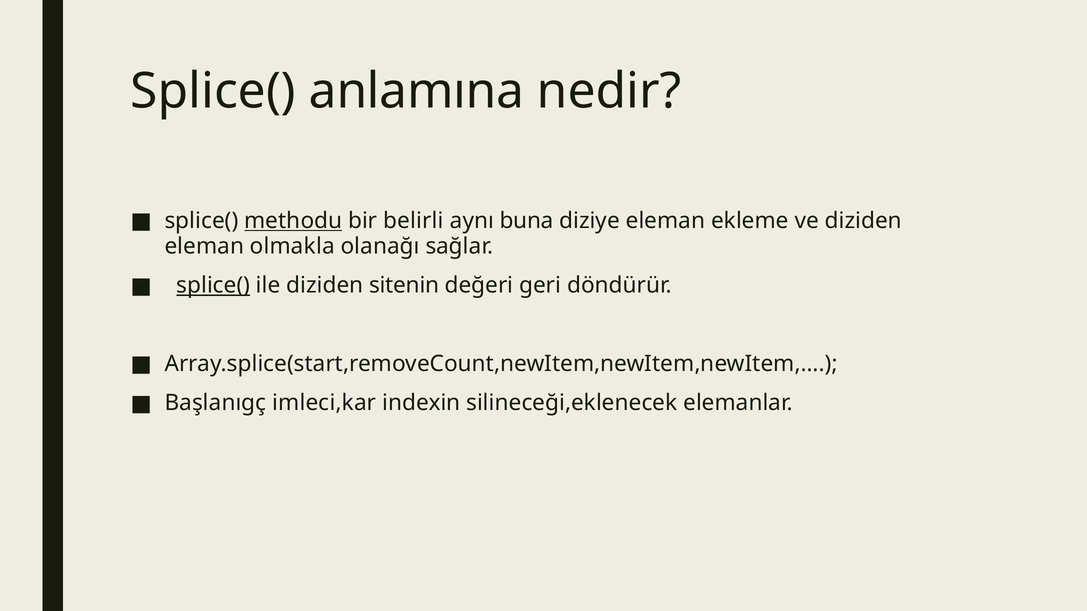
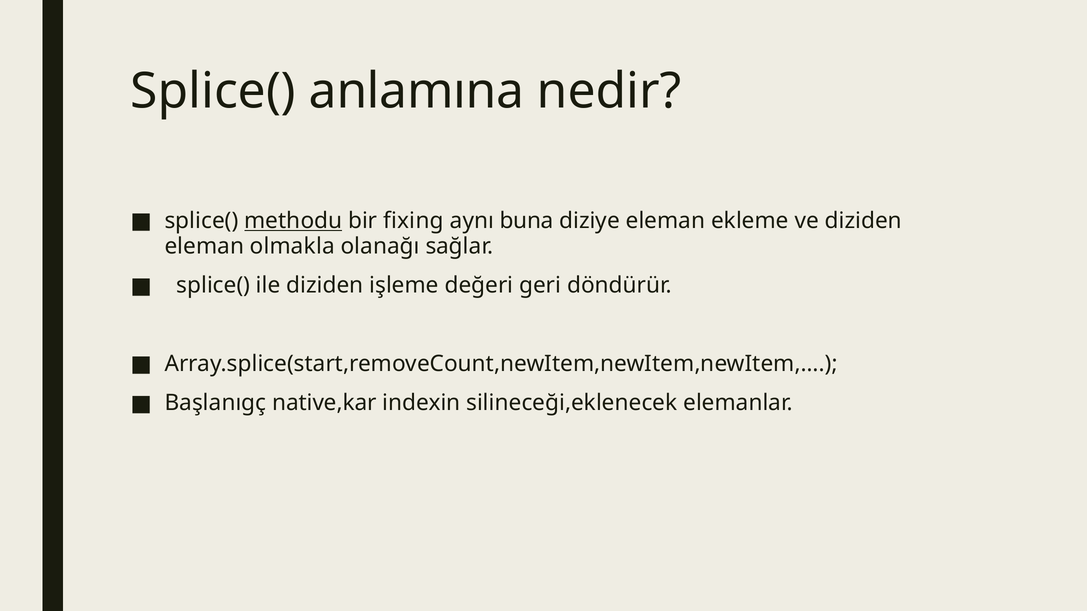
belirli: belirli -> fixing
splice( at (213, 286) underline: present -> none
sitenin: sitenin -> işleme
imleci,kar: imleci,kar -> native,kar
